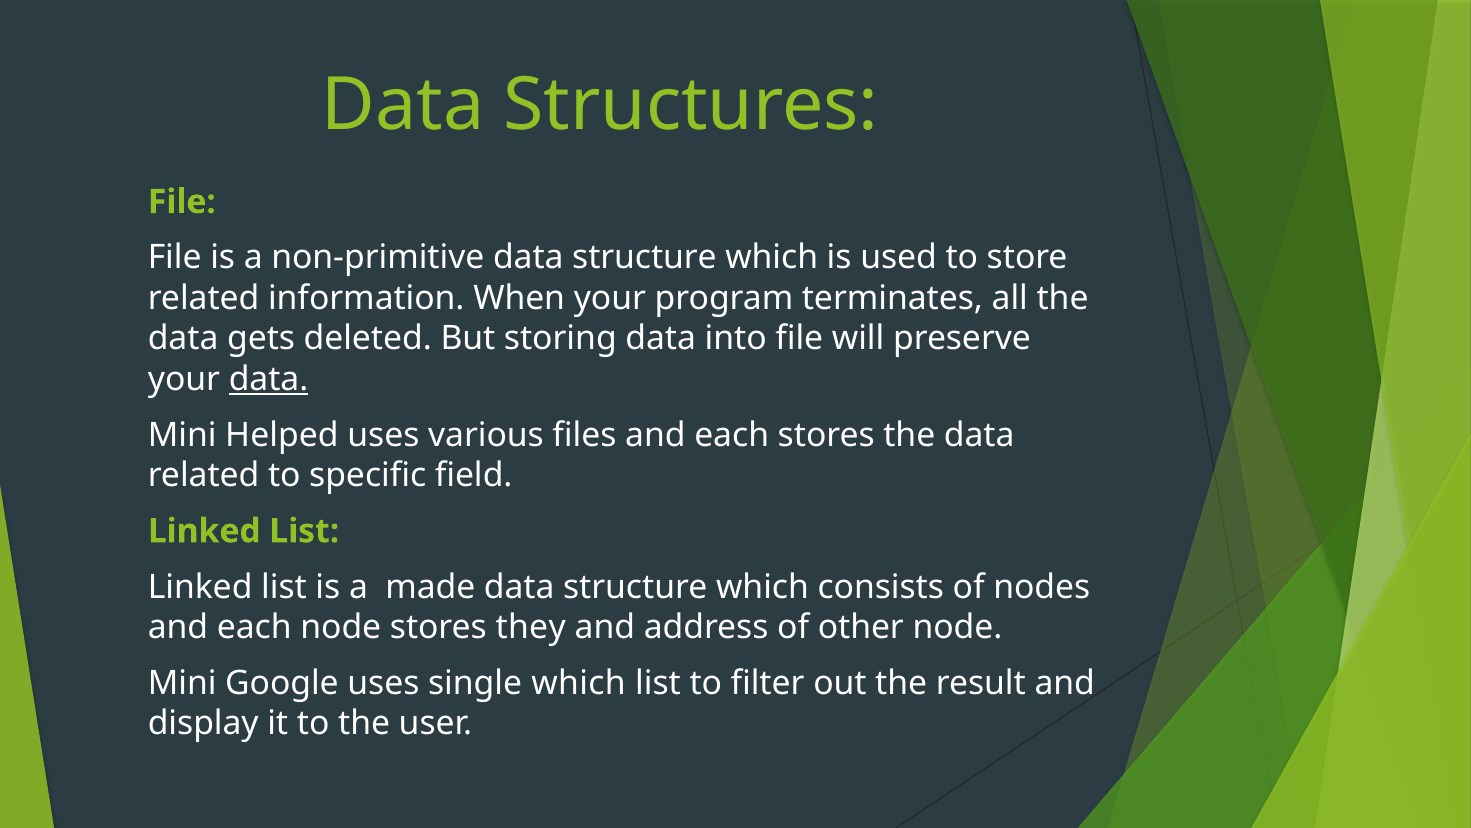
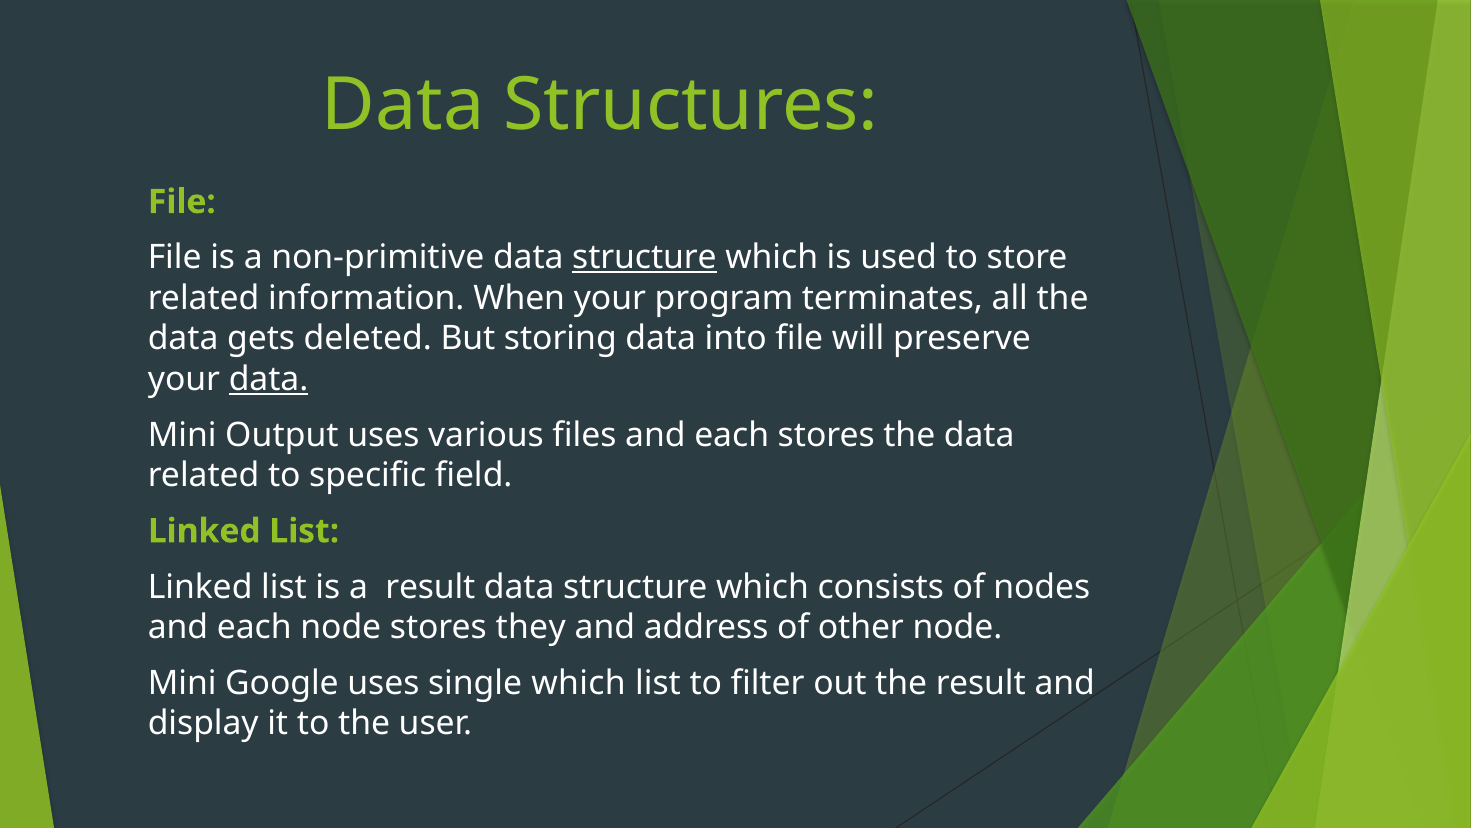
structure at (644, 258) underline: none -> present
Helped: Helped -> Output
a made: made -> result
